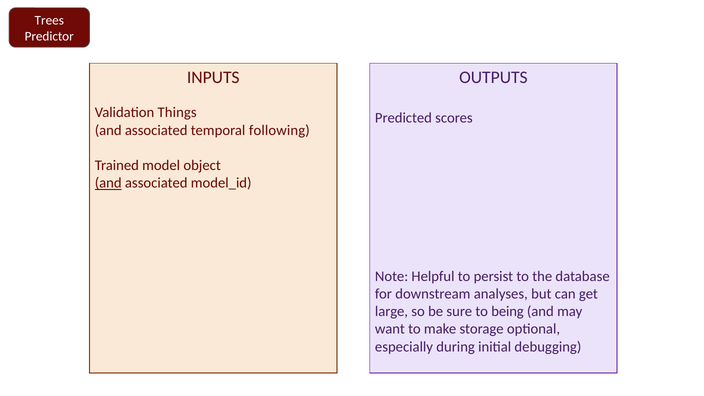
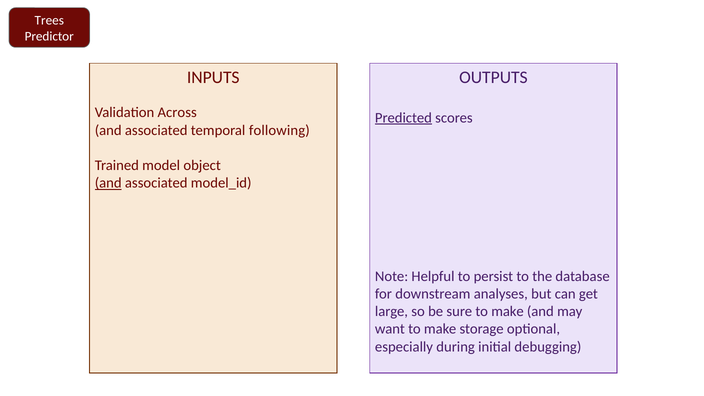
Things: Things -> Across
Predicted underline: none -> present
sure to being: being -> make
